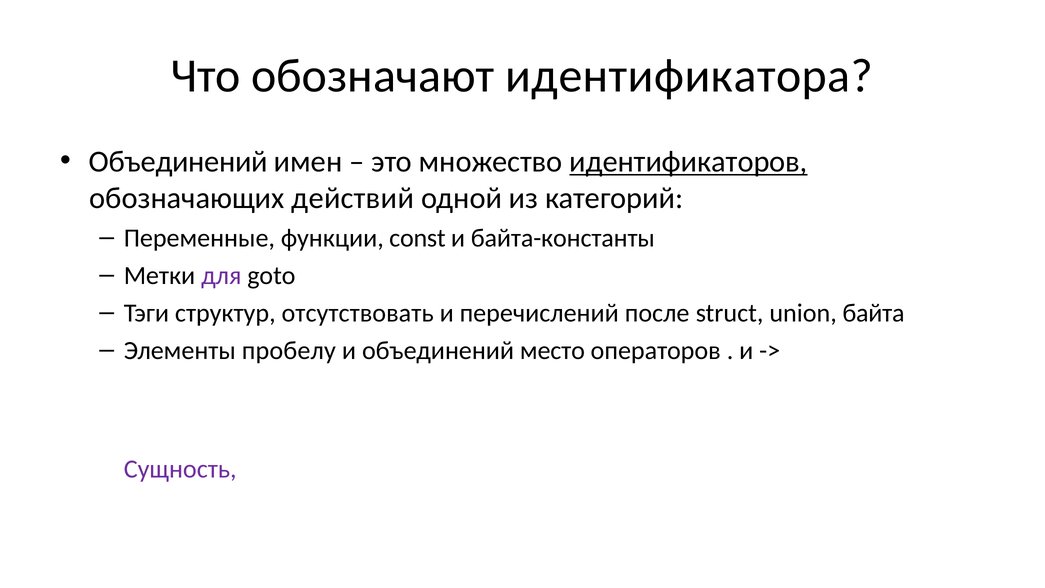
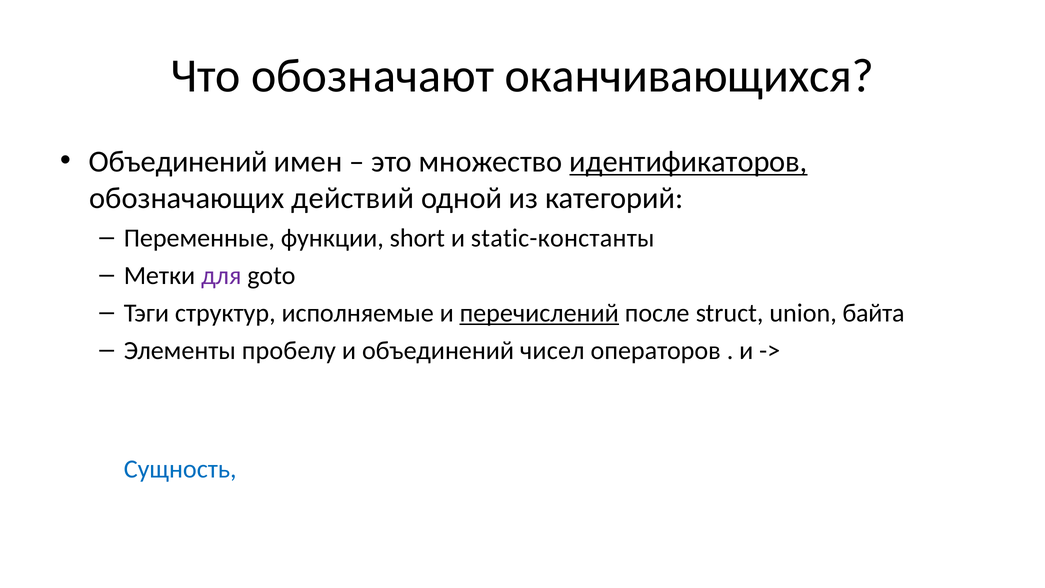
идентификатора: идентификатора -> оканчивающихся
const: const -> short
байта-константы: байта-константы -> static-константы
отсутствовать: отсутствовать -> исполняемые
перечислений underline: none -> present
место: место -> чисел
Сущность colour: purple -> blue
